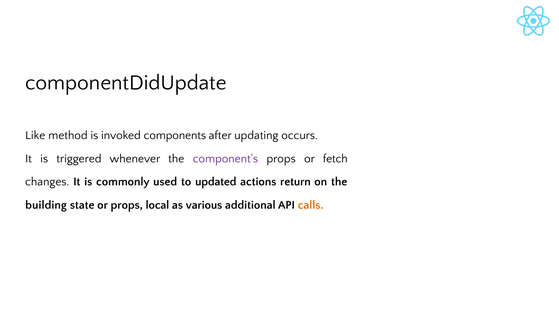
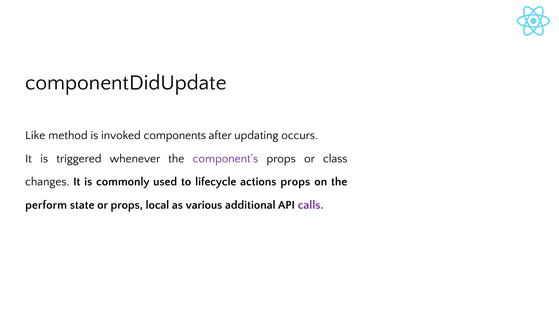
fetch: fetch -> class
updated: updated -> lifecycle
actions return: return -> props
building: building -> perform
calls colour: orange -> purple
